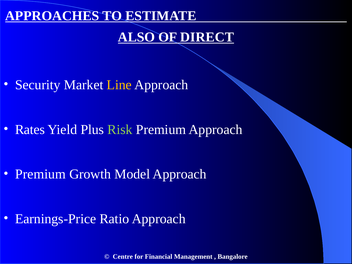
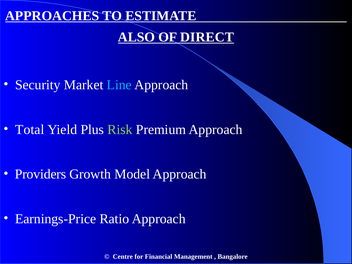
Line colour: yellow -> light blue
Rates: Rates -> Total
Premium at (40, 174): Premium -> Providers
